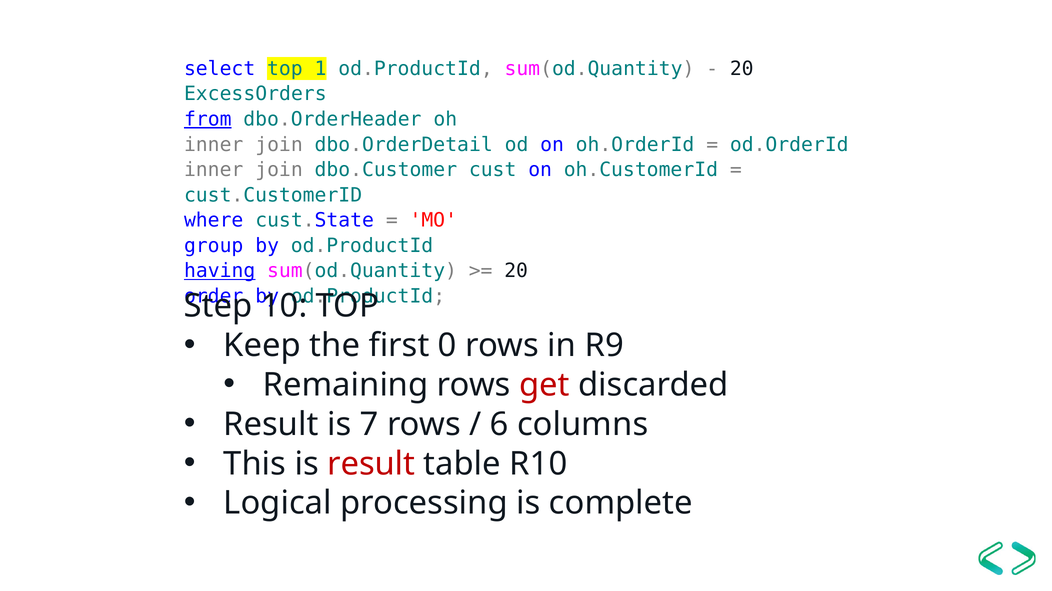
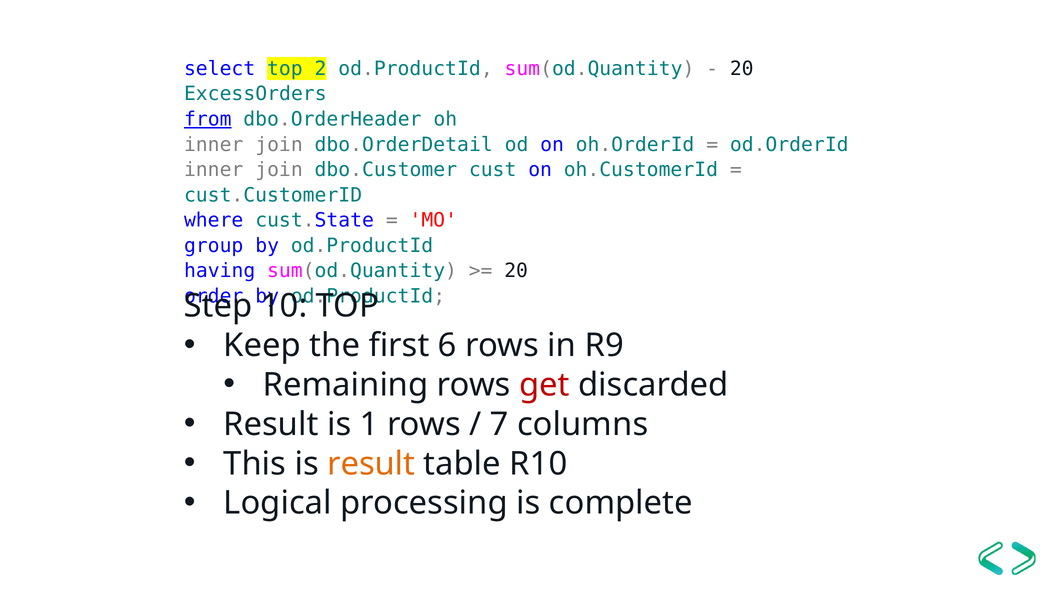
1: 1 -> 2
having underline: present -> none
0: 0 -> 6
7: 7 -> 1
6: 6 -> 7
result at (371, 464) colour: red -> orange
